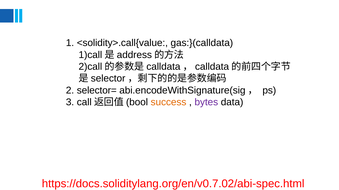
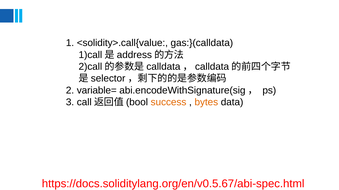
selector=: selector= -> variable=
bytes colour: purple -> orange
https://docs.soliditylang.org/en/v0.7.02/abi-spec.html: https://docs.soliditylang.org/en/v0.7.02/abi-spec.html -> https://docs.soliditylang.org/en/v0.5.67/abi-spec.html
